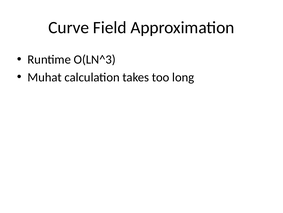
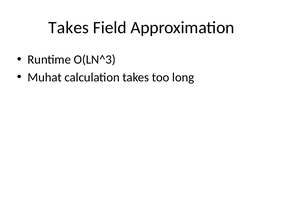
Curve at (69, 27): Curve -> Takes
